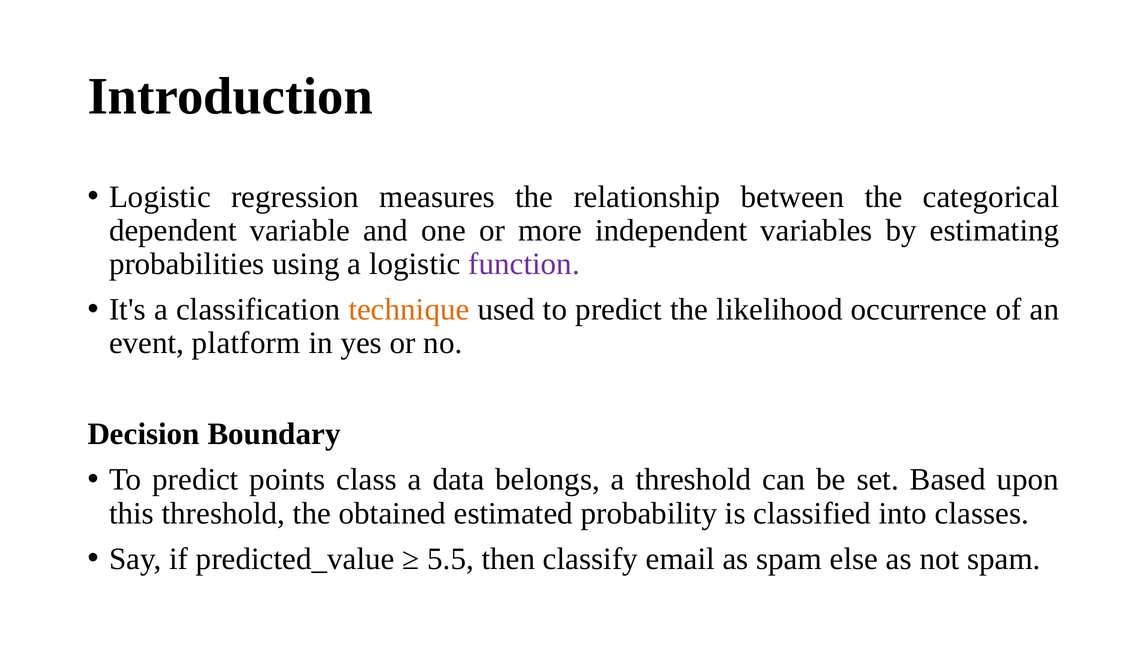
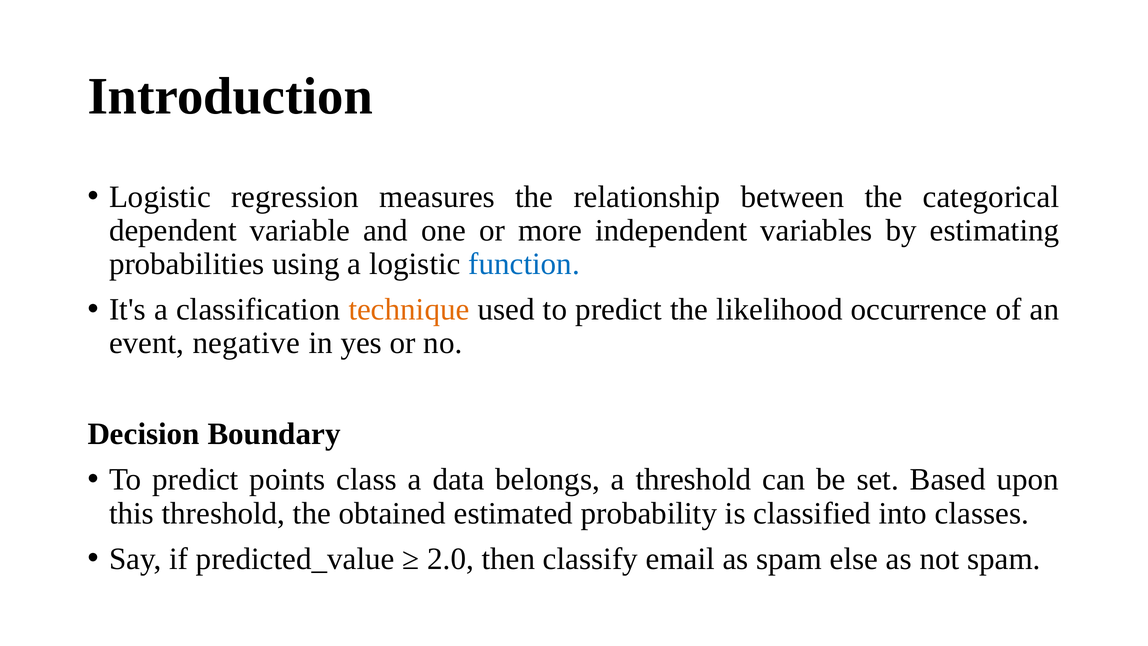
function colour: purple -> blue
platform: platform -> negative
5.5: 5.5 -> 2.0
